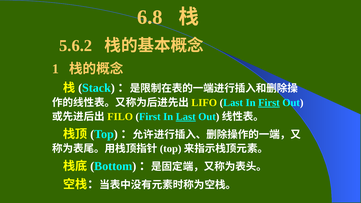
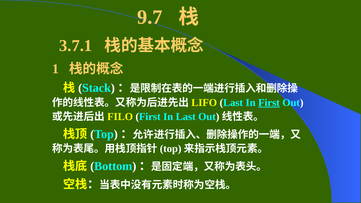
6.8: 6.8 -> 9.7
5.6.2: 5.6.2 -> 3.7.1
Last at (186, 117) underline: present -> none
